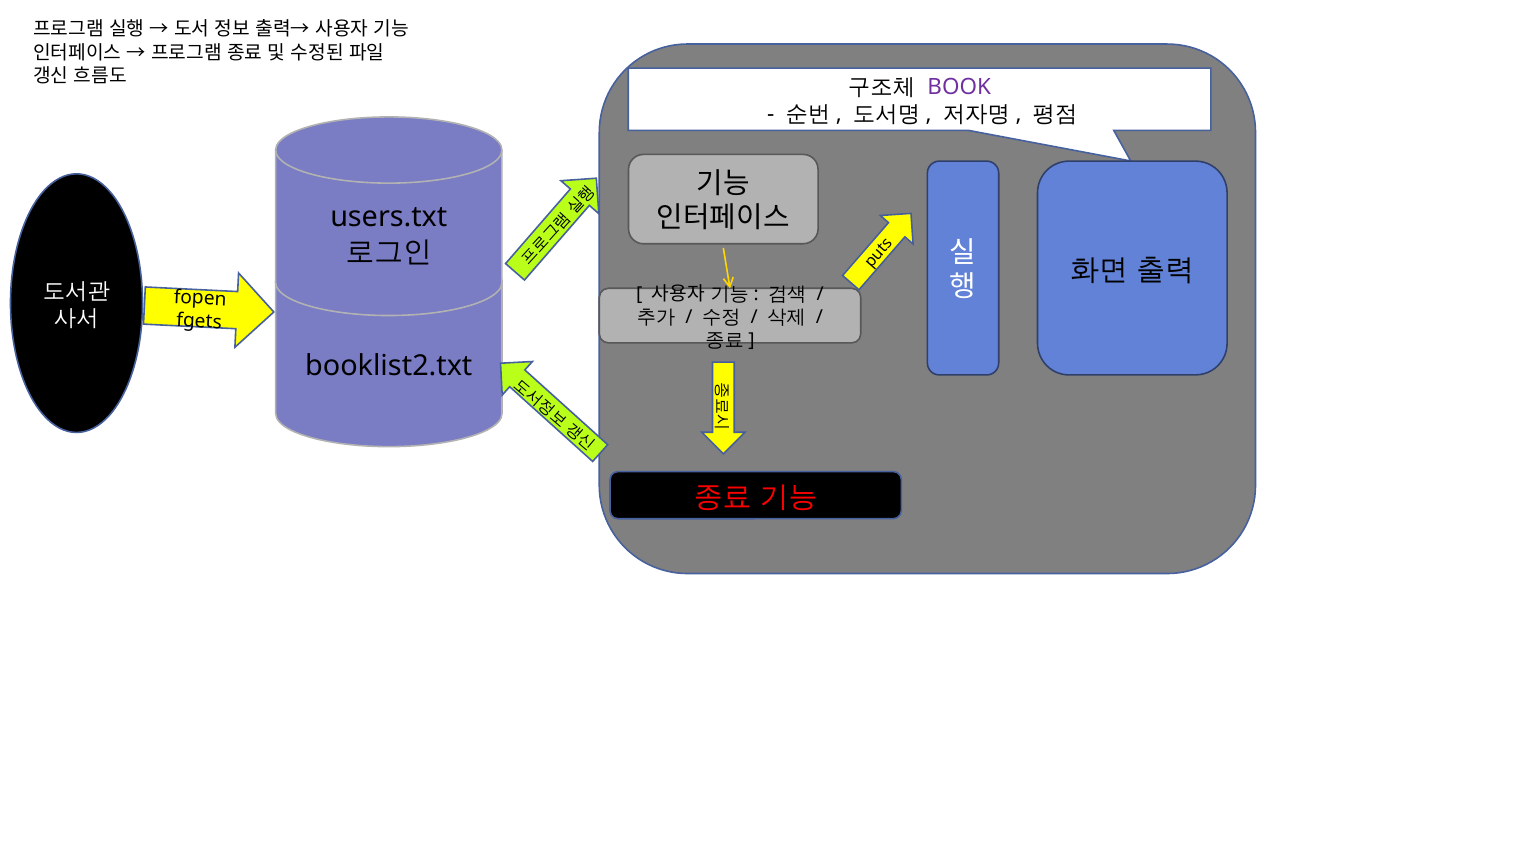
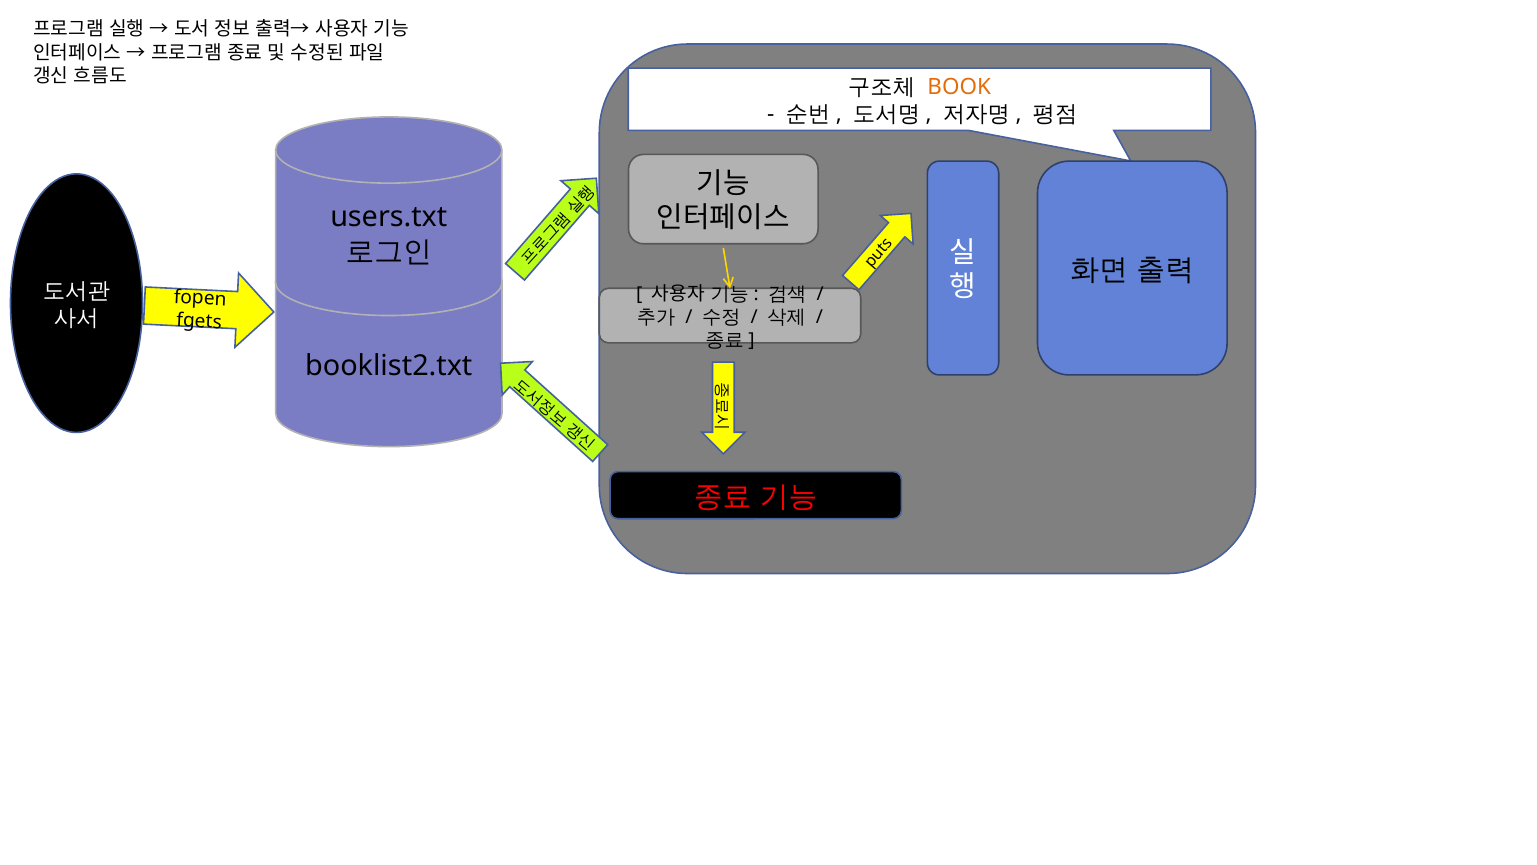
BOOK colour: purple -> orange
